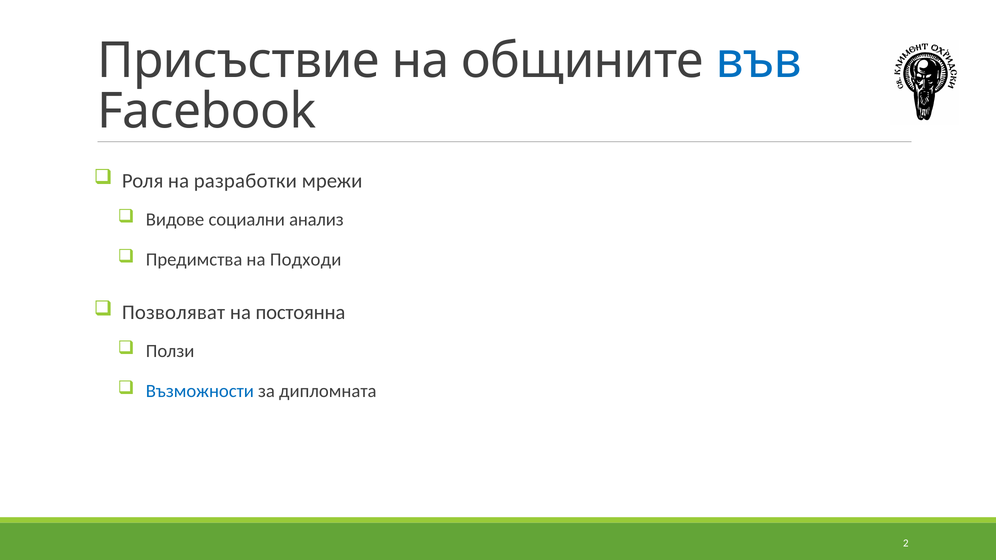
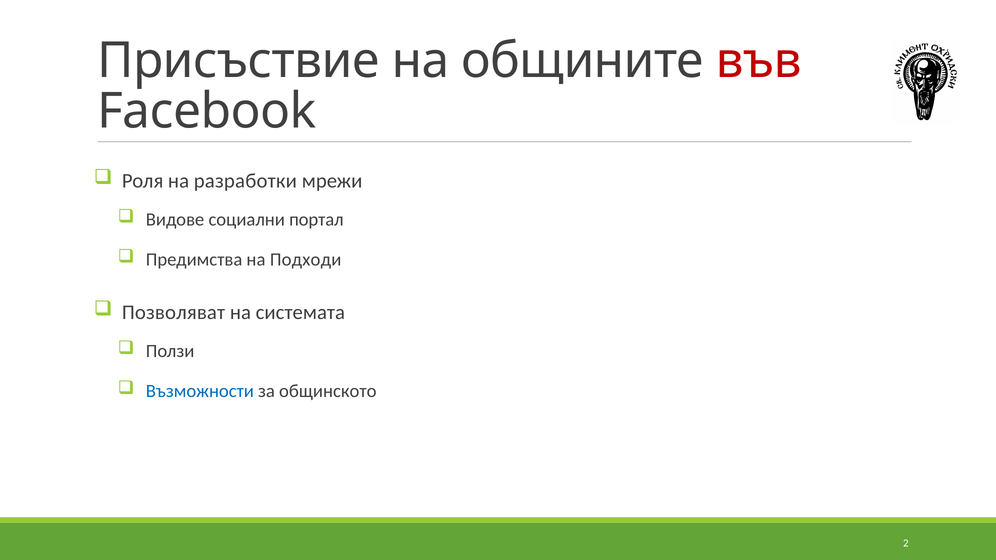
във colour: blue -> red
анализ: анализ -> портал
постоянна: постоянна -> системата
дипломната: дипломната -> общинското
